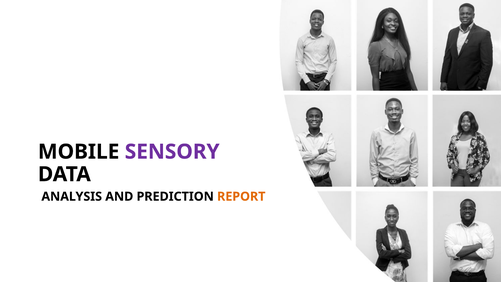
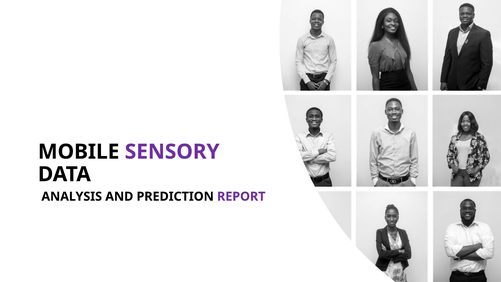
REPORT colour: orange -> purple
